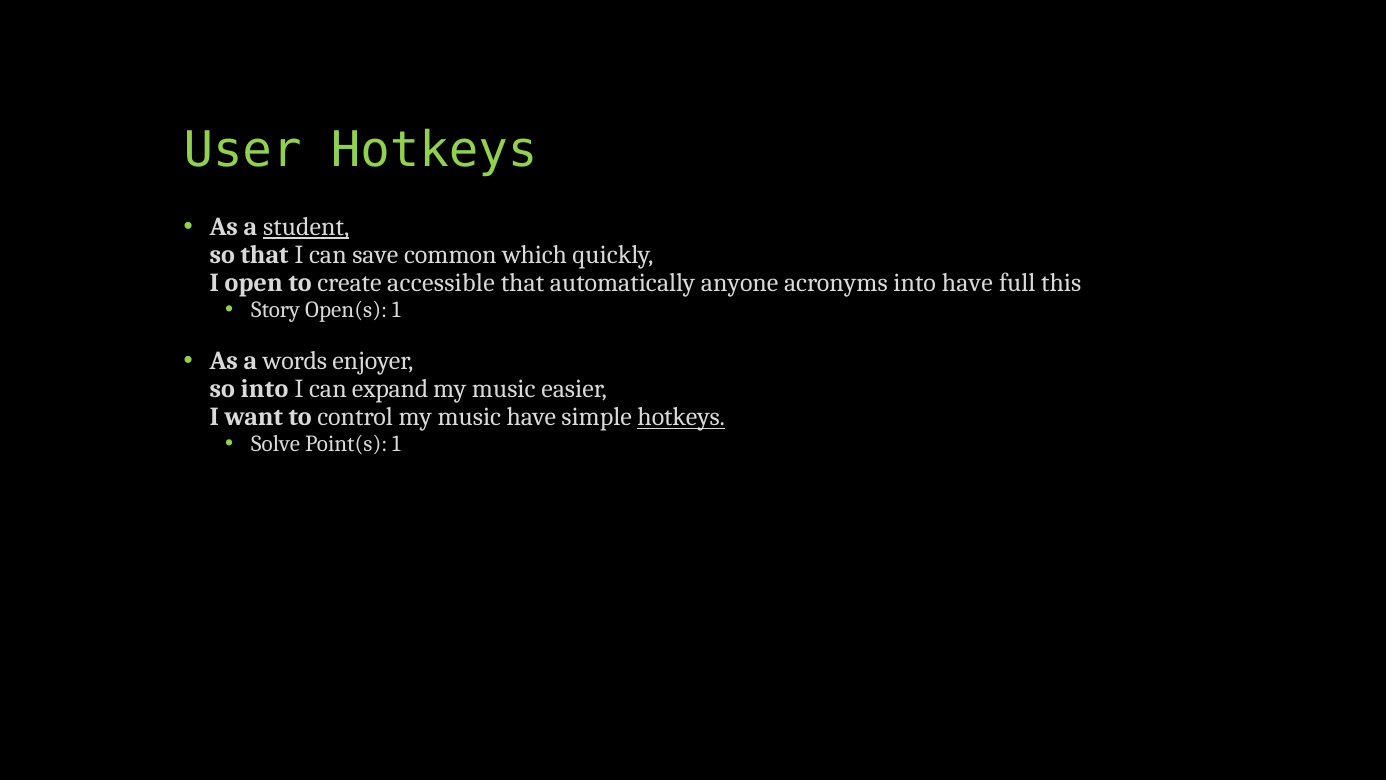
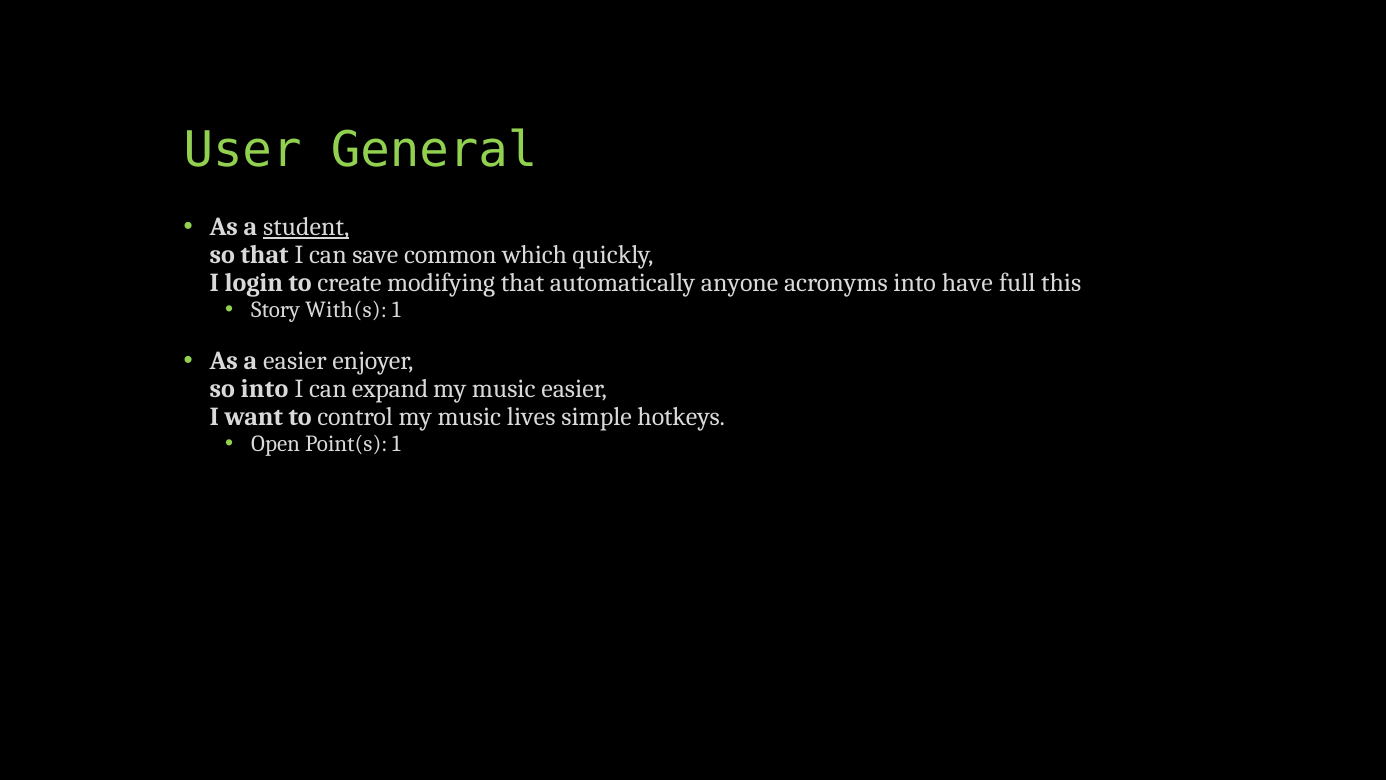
User Hotkeys: Hotkeys -> General
open: open -> login
accessible: accessible -> modifying
Open(s: Open(s -> With(s
a words: words -> easier
music have: have -> lives
hotkeys at (681, 417) underline: present -> none
Solve: Solve -> Open
